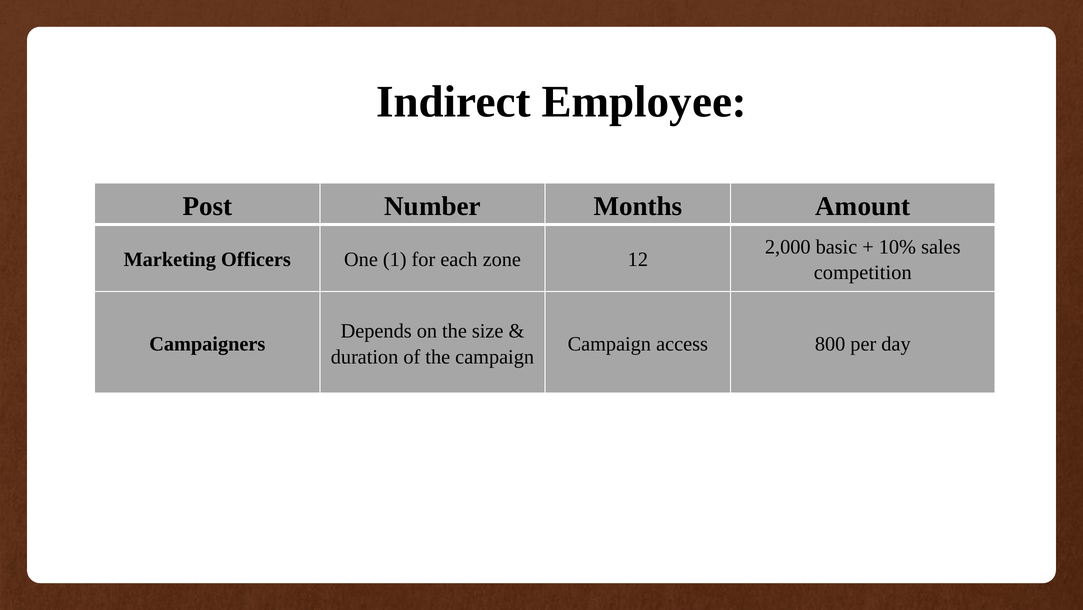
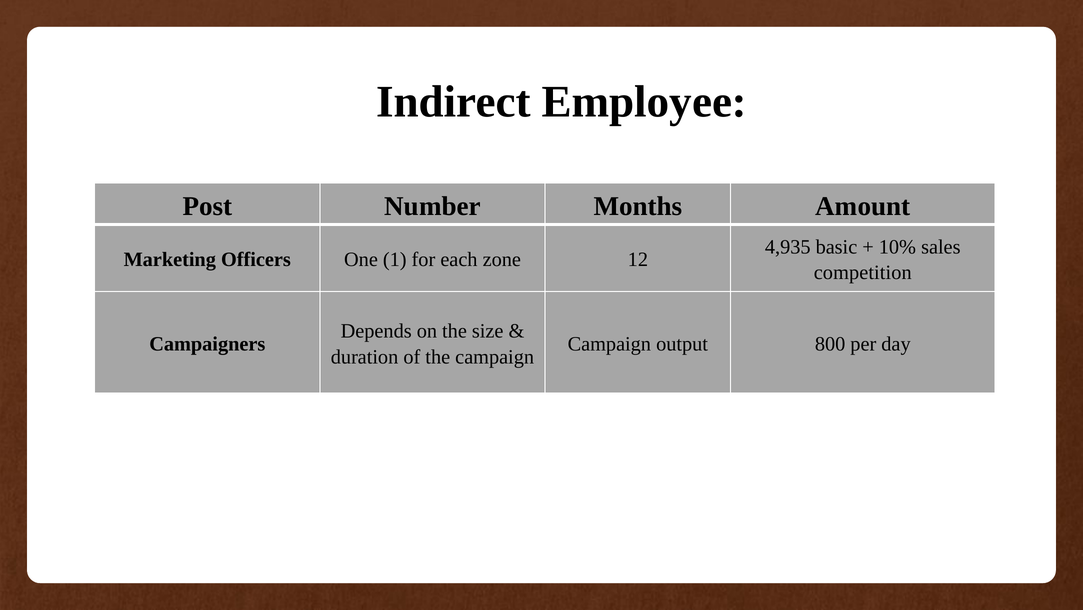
2,000: 2,000 -> 4,935
access: access -> output
